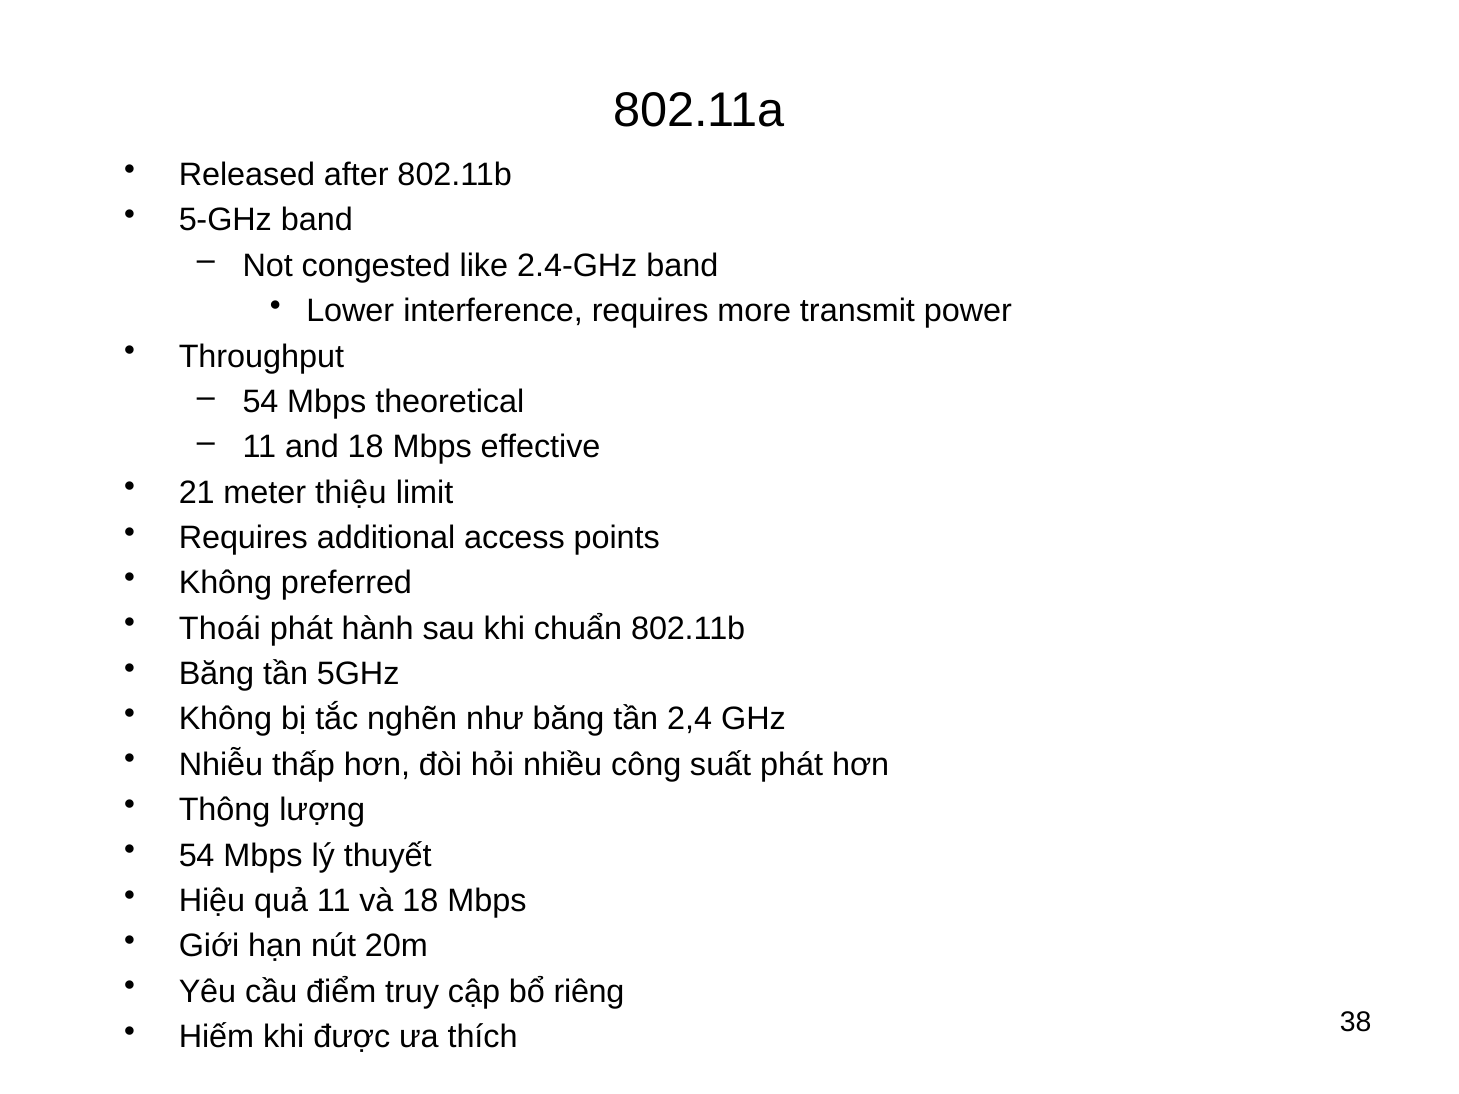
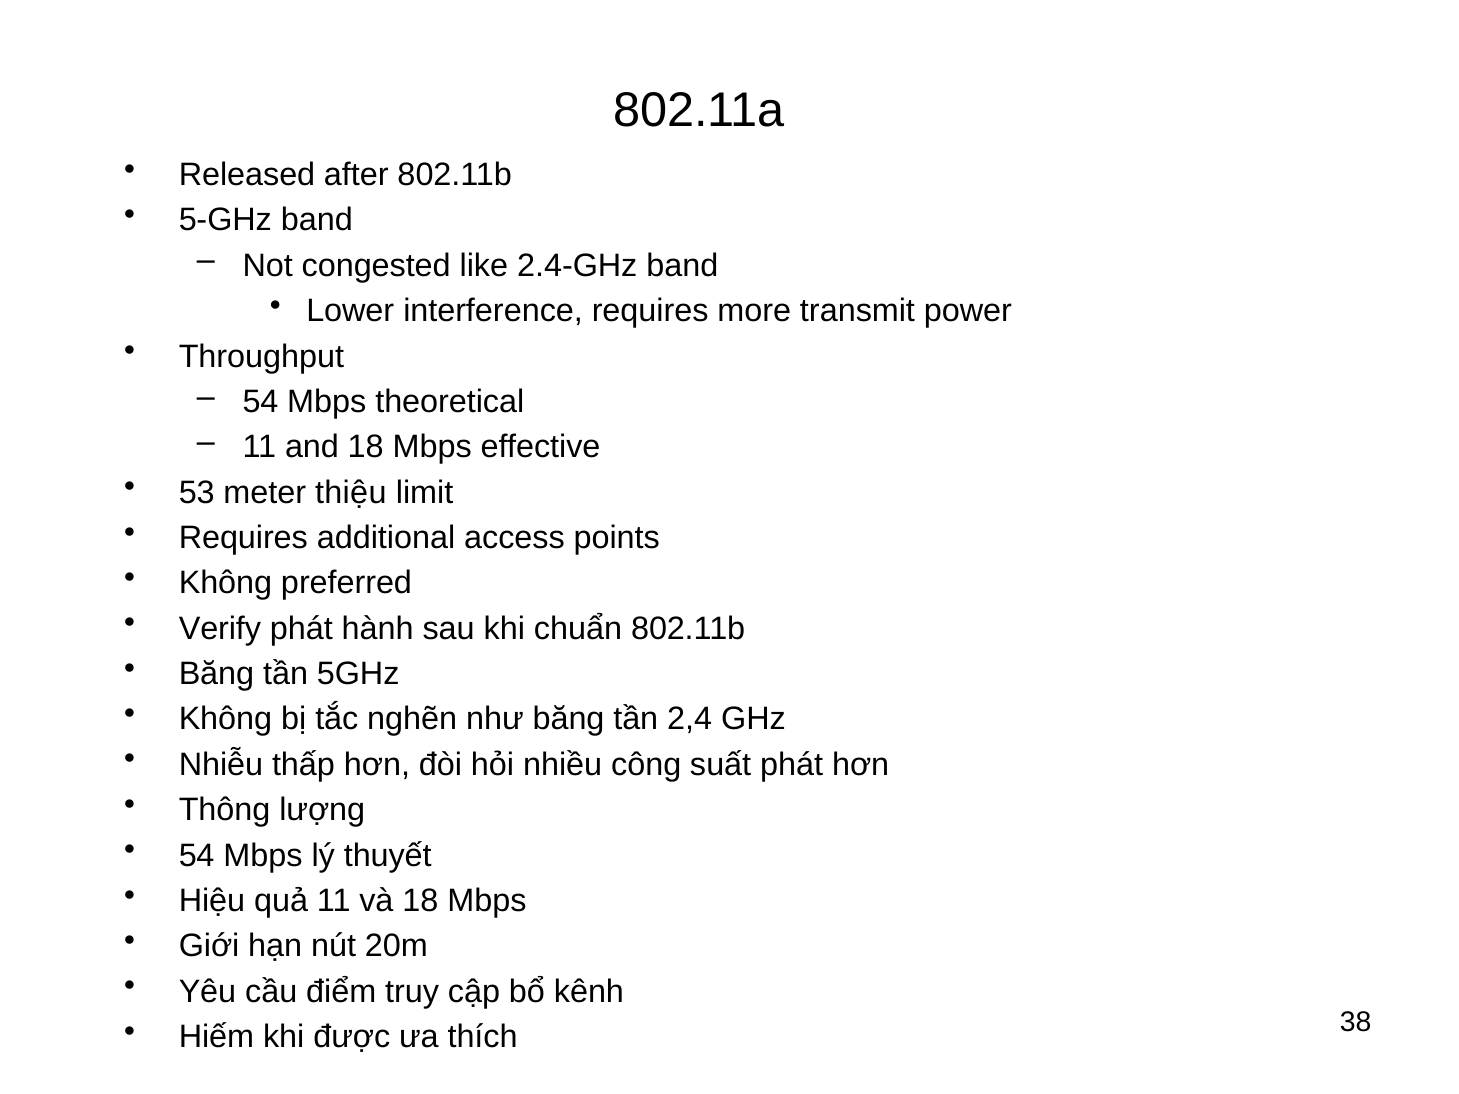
21: 21 -> 53
Thoái: Thoái -> Verify
riêng: riêng -> kênh
